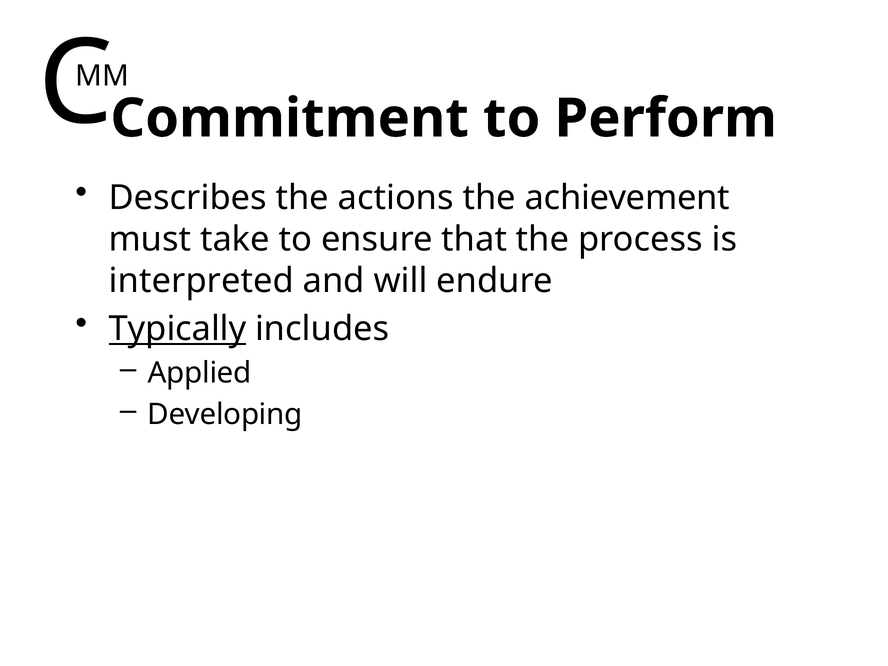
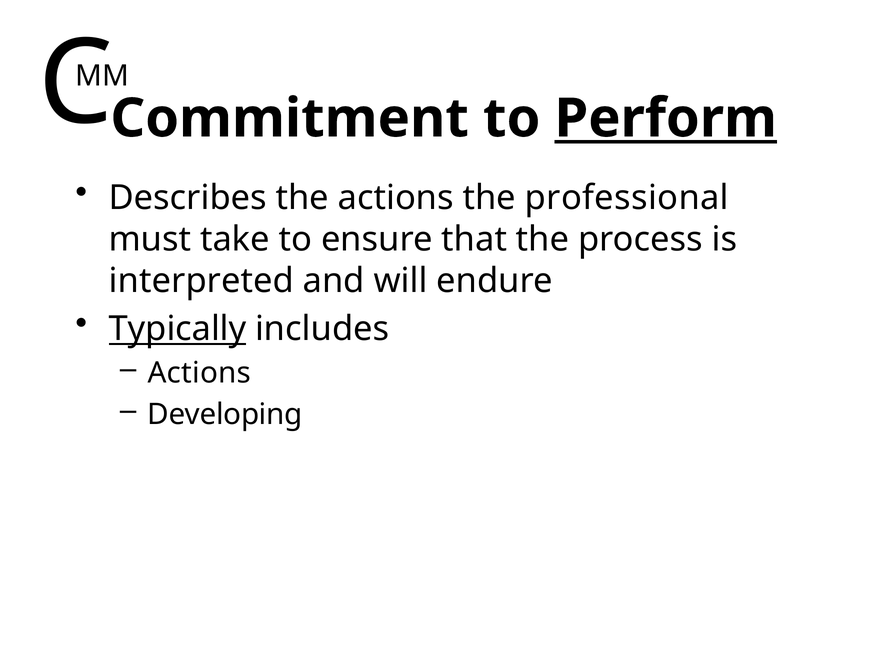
Perform underline: none -> present
achievement: achievement -> professional
Applied at (200, 373): Applied -> Actions
